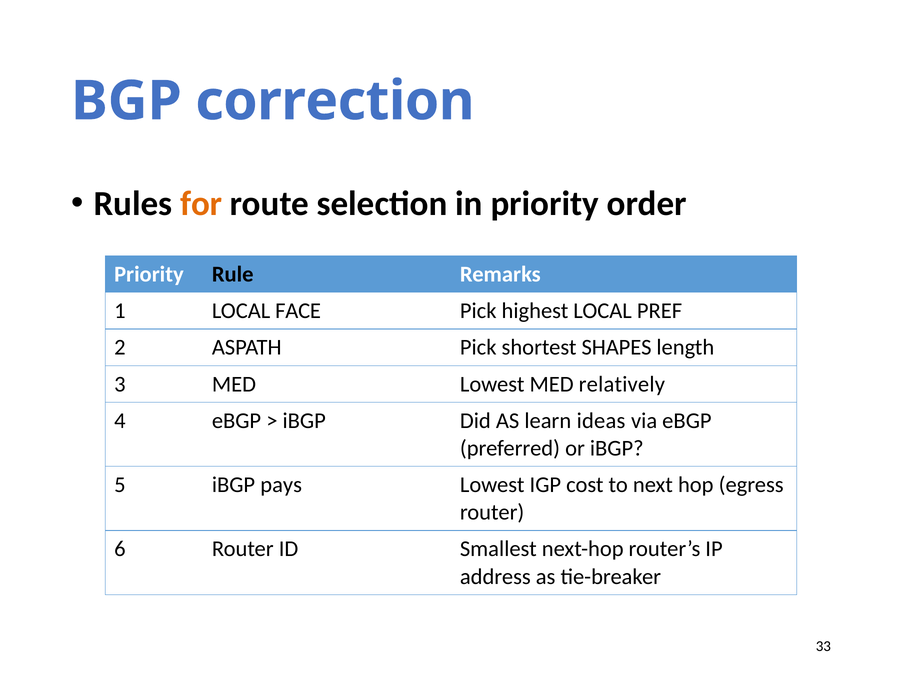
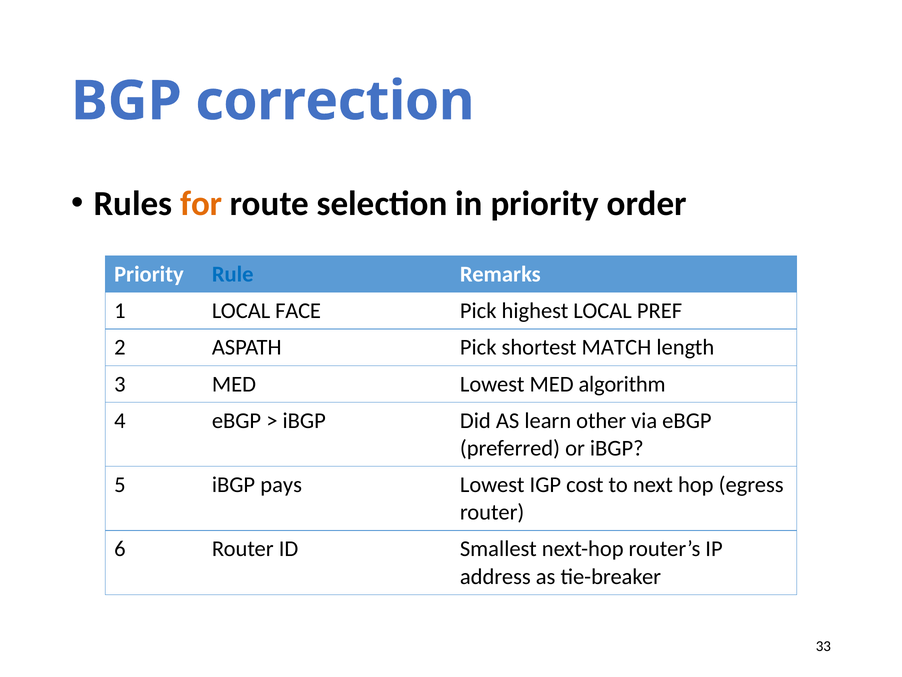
Rule colour: black -> blue
SHAPES: SHAPES -> MATCH
relatively: relatively -> algorithm
ideas: ideas -> other
